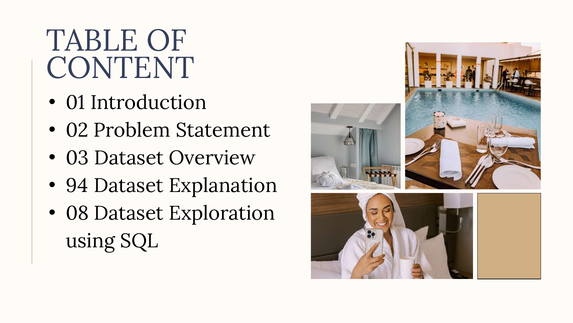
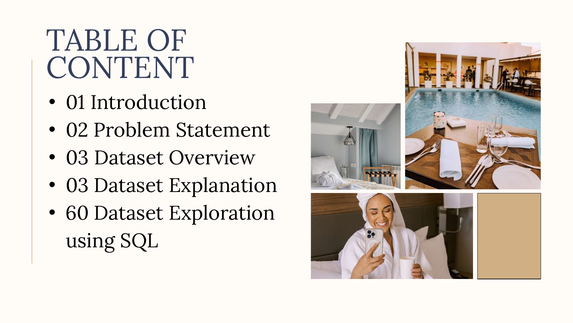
94 at (77, 185): 94 -> 03
08: 08 -> 60
